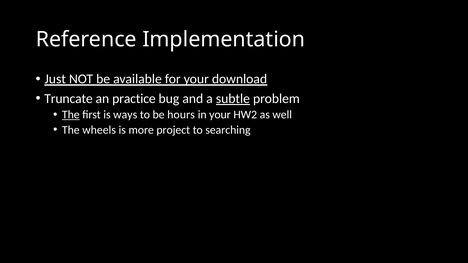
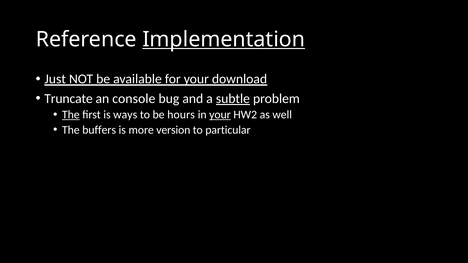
Implementation underline: none -> present
practice: practice -> console
your at (220, 115) underline: none -> present
wheels: wheels -> buffers
project: project -> version
searching: searching -> particular
